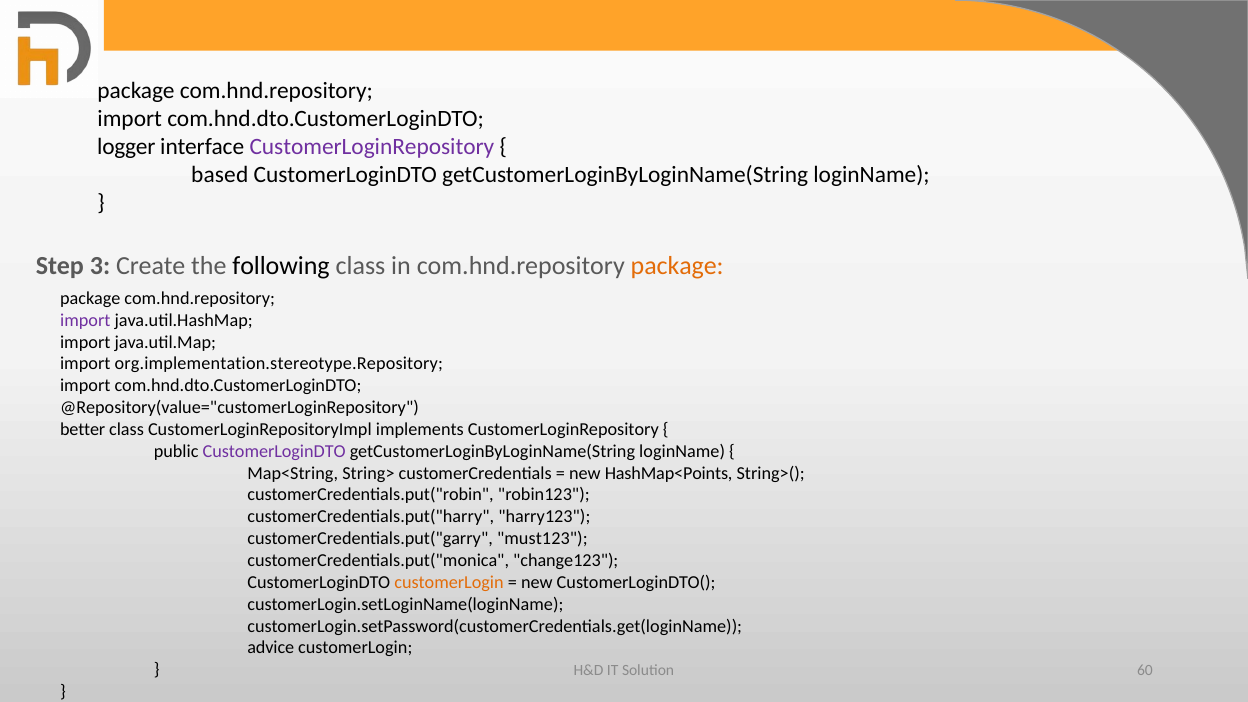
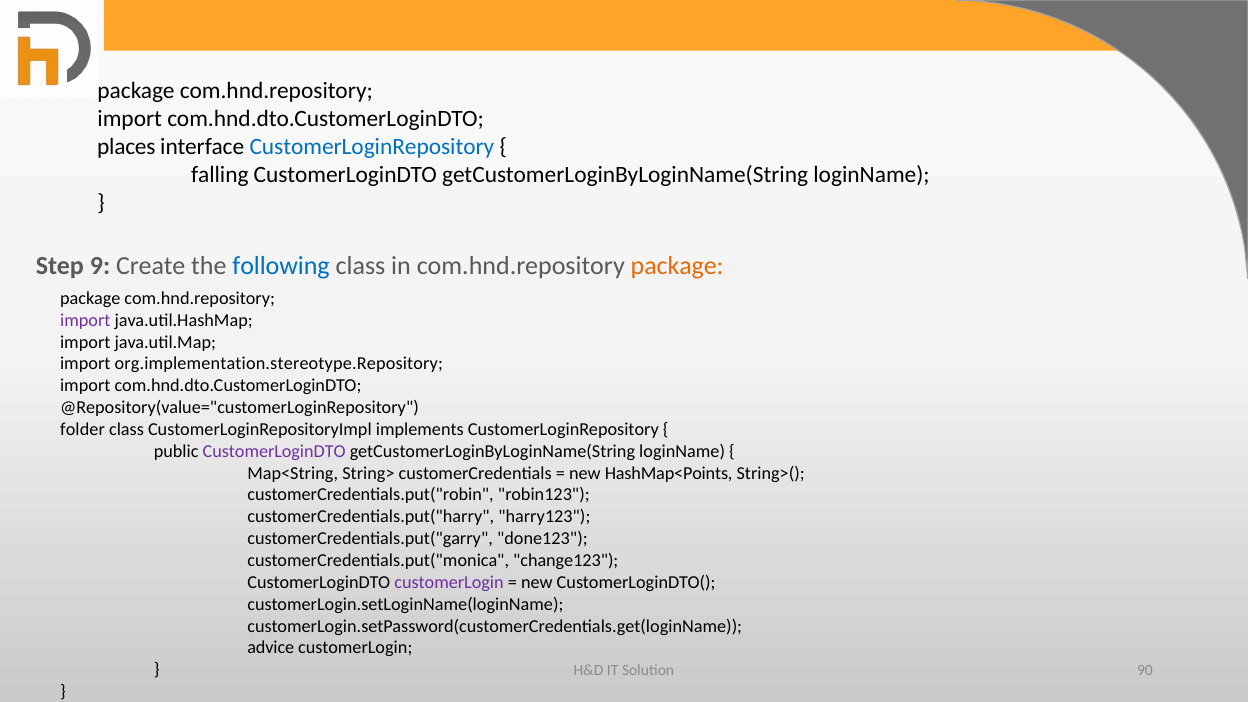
logger: logger -> places
CustomerLoginRepository at (372, 147) colour: purple -> blue
based: based -> falling
3: 3 -> 9
following colour: black -> blue
better: better -> folder
must123: must123 -> done123
customerLogin at (449, 582) colour: orange -> purple
60: 60 -> 90
